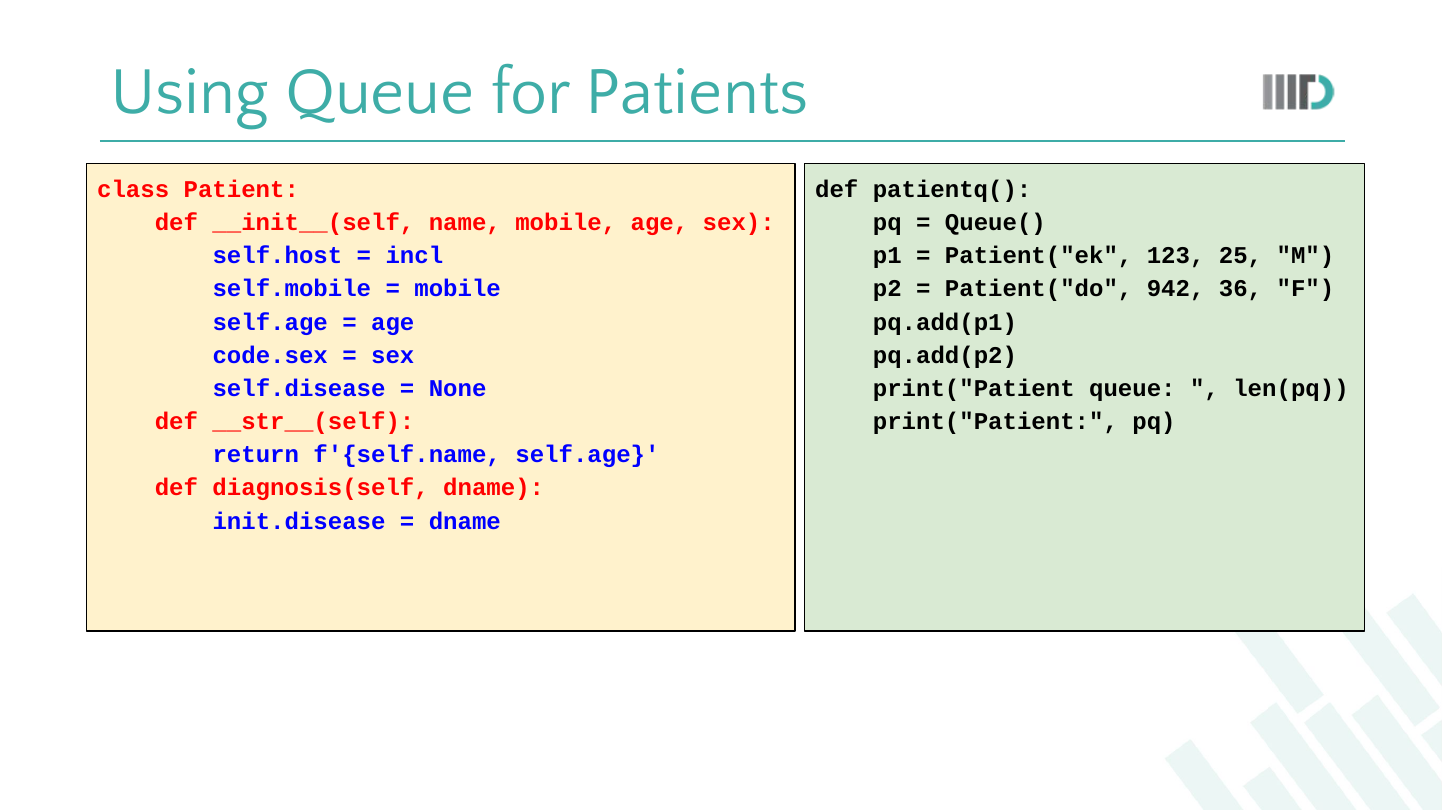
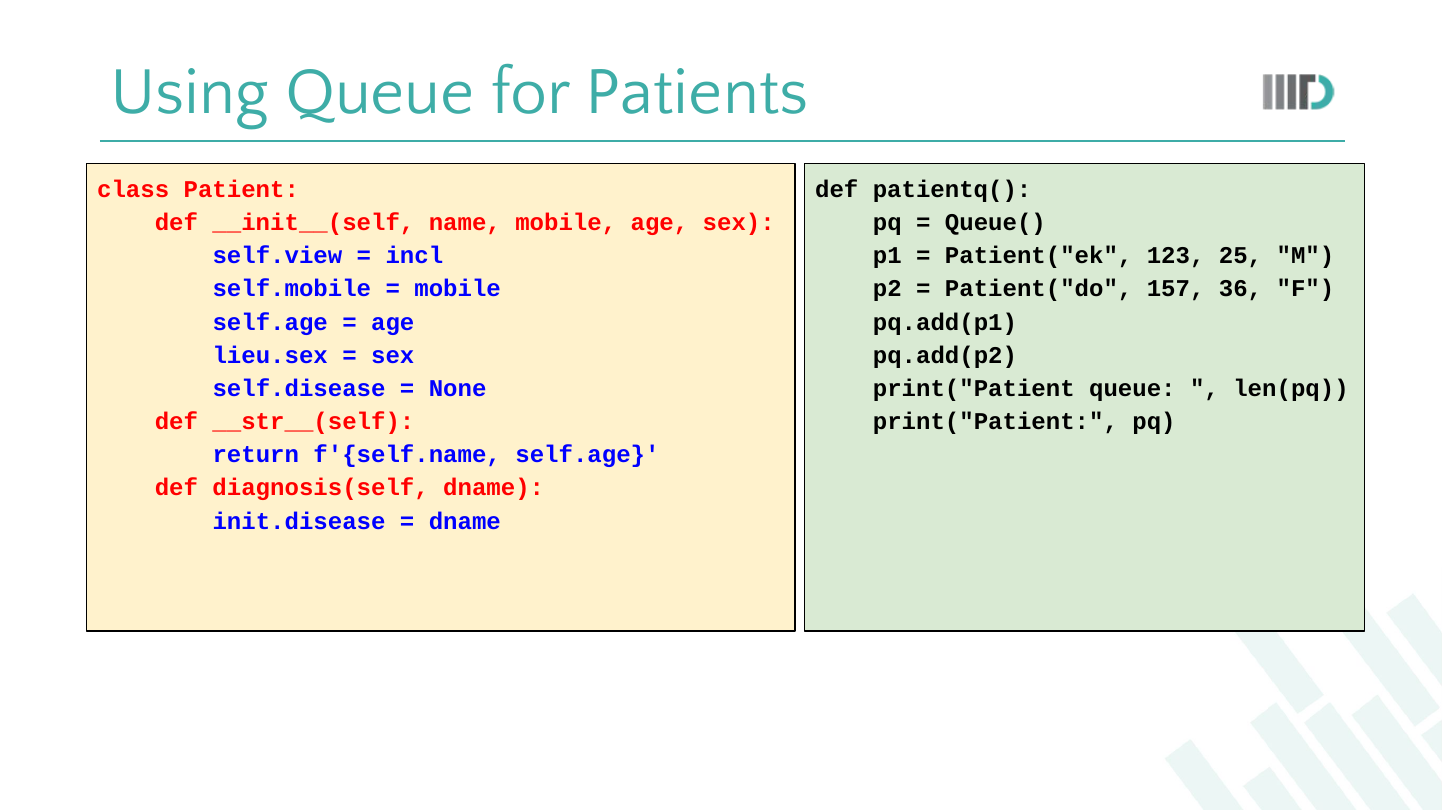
self.host: self.host -> self.view
942: 942 -> 157
code.sex: code.sex -> lieu.sex
